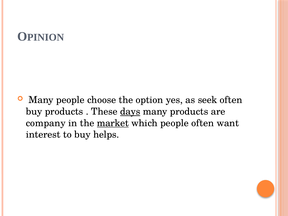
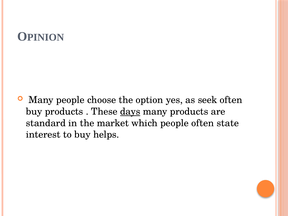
company: company -> standard
market underline: present -> none
want: want -> state
